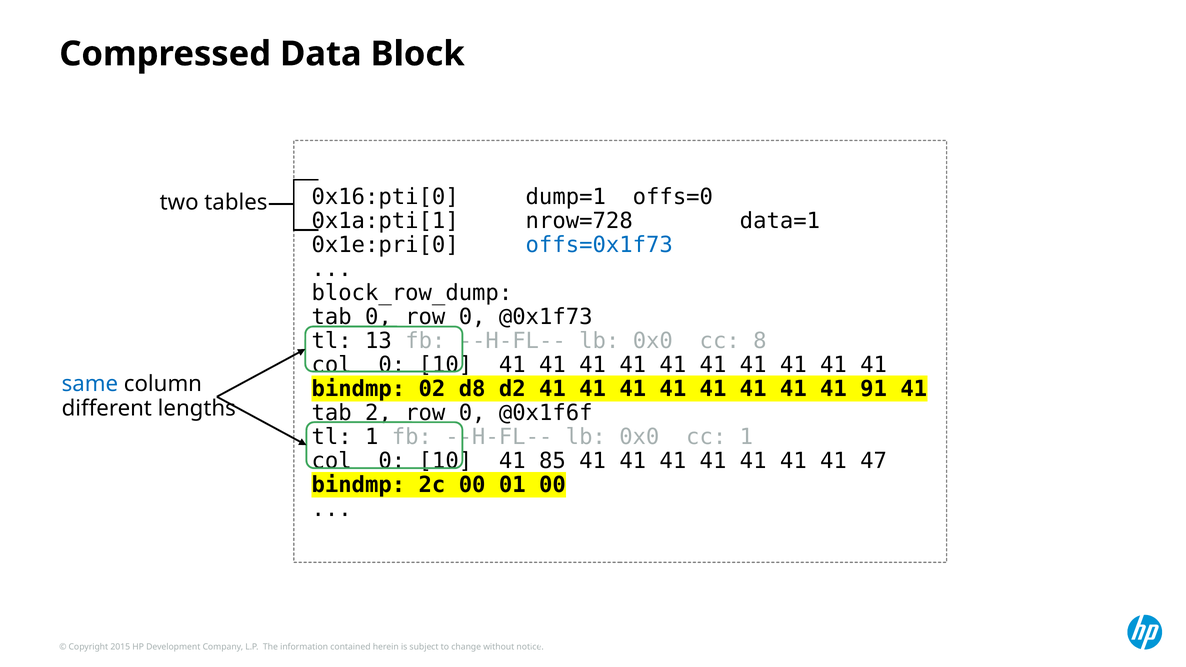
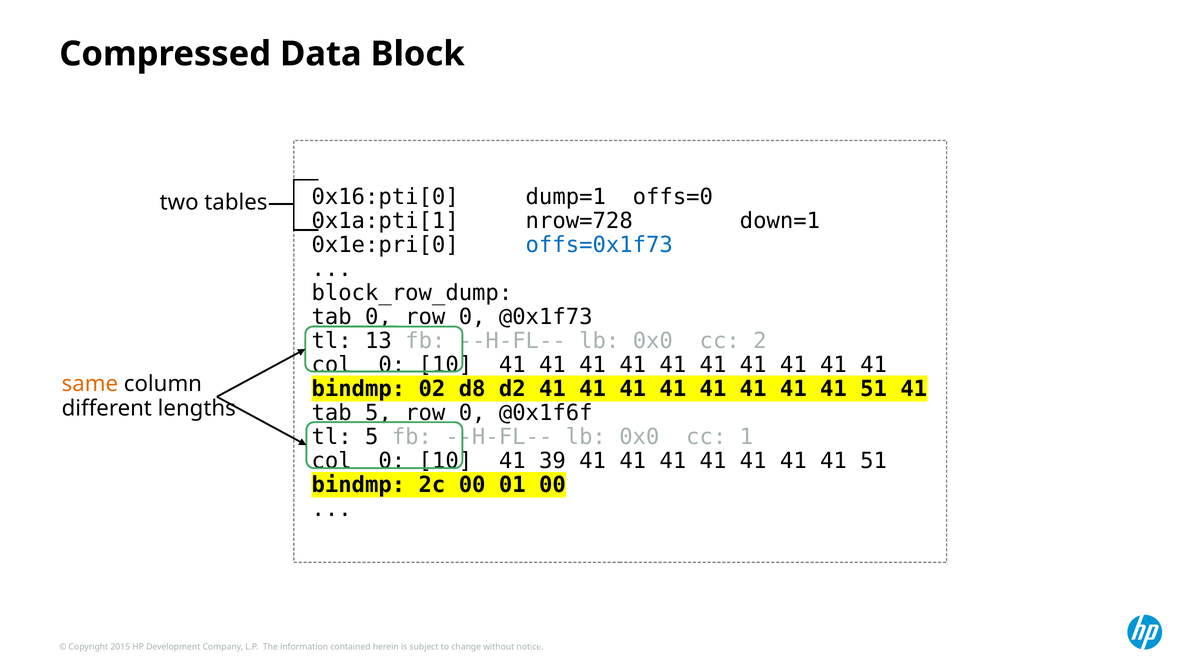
data=1: data=1 -> down=1
8: 8 -> 2
same colour: blue -> orange
91 at (874, 389): 91 -> 51
tab 2: 2 -> 5
tl 1: 1 -> 5
85: 85 -> 39
47 at (874, 461): 47 -> 51
